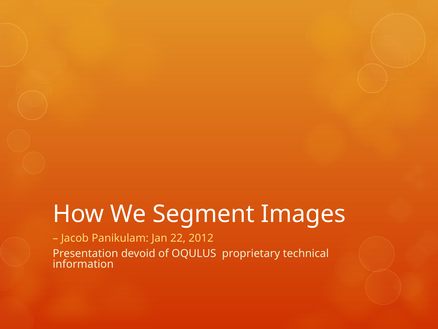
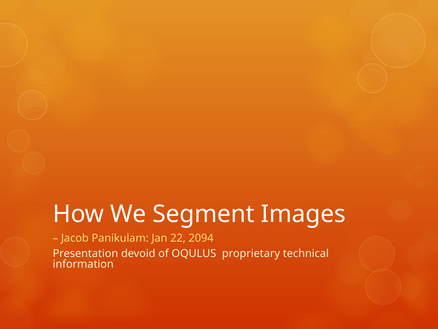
2012: 2012 -> 2094
